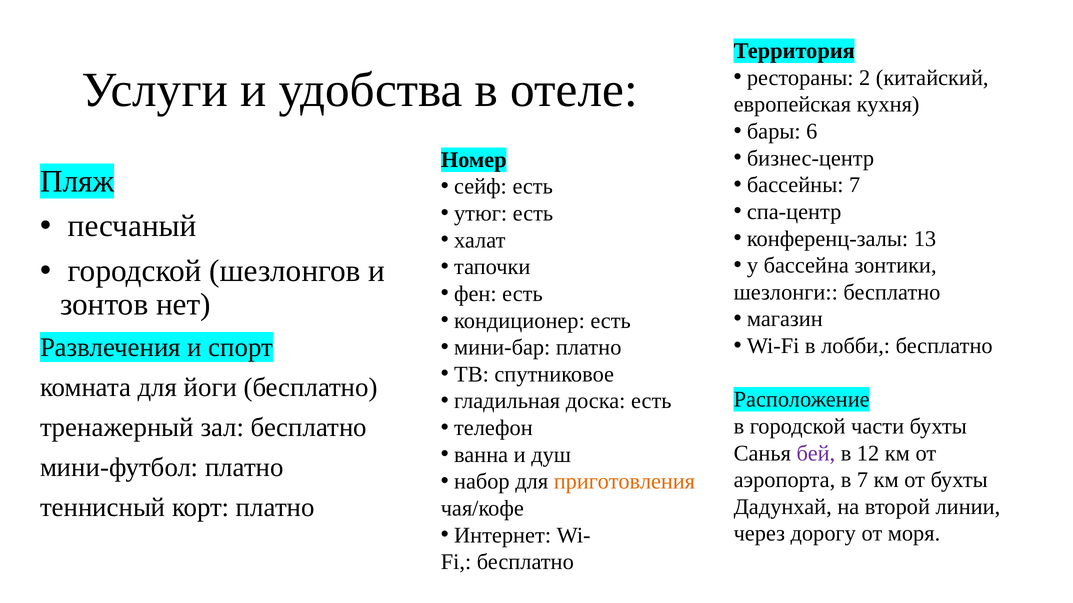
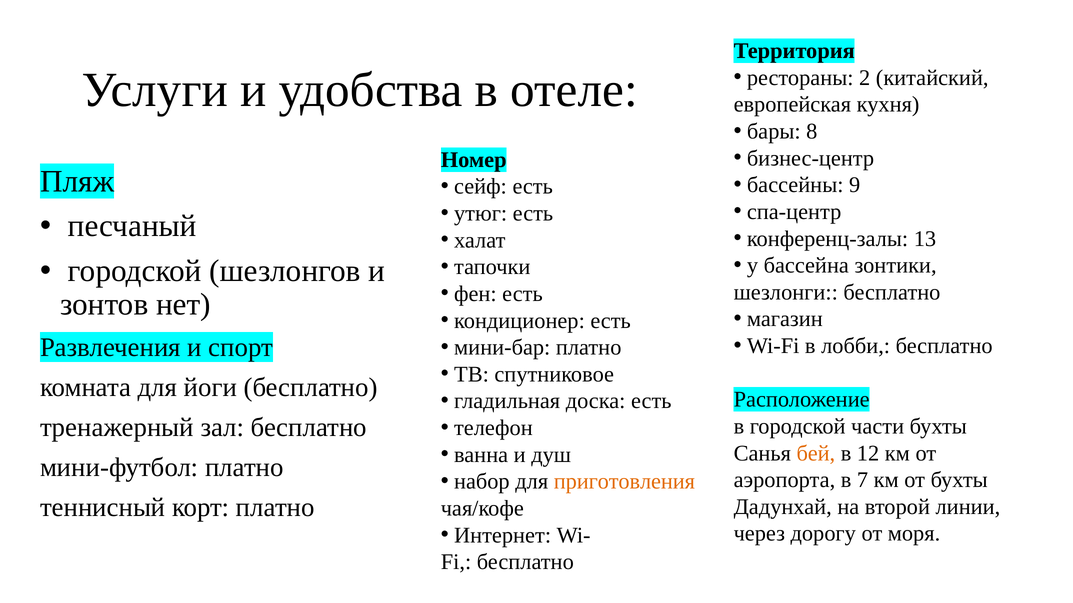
6: 6 -> 8
бассейны 7: 7 -> 9
бей colour: purple -> orange
